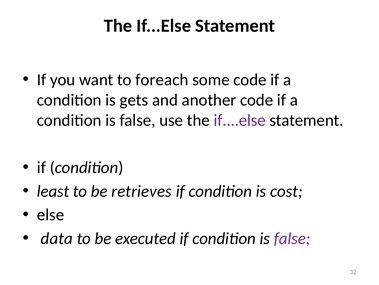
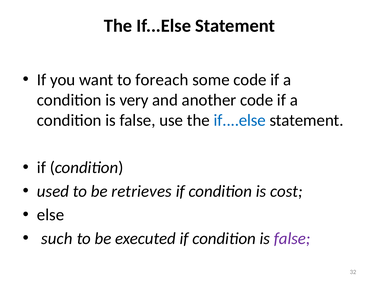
gets: gets -> very
if....else colour: purple -> blue
least: least -> used
data: data -> such
